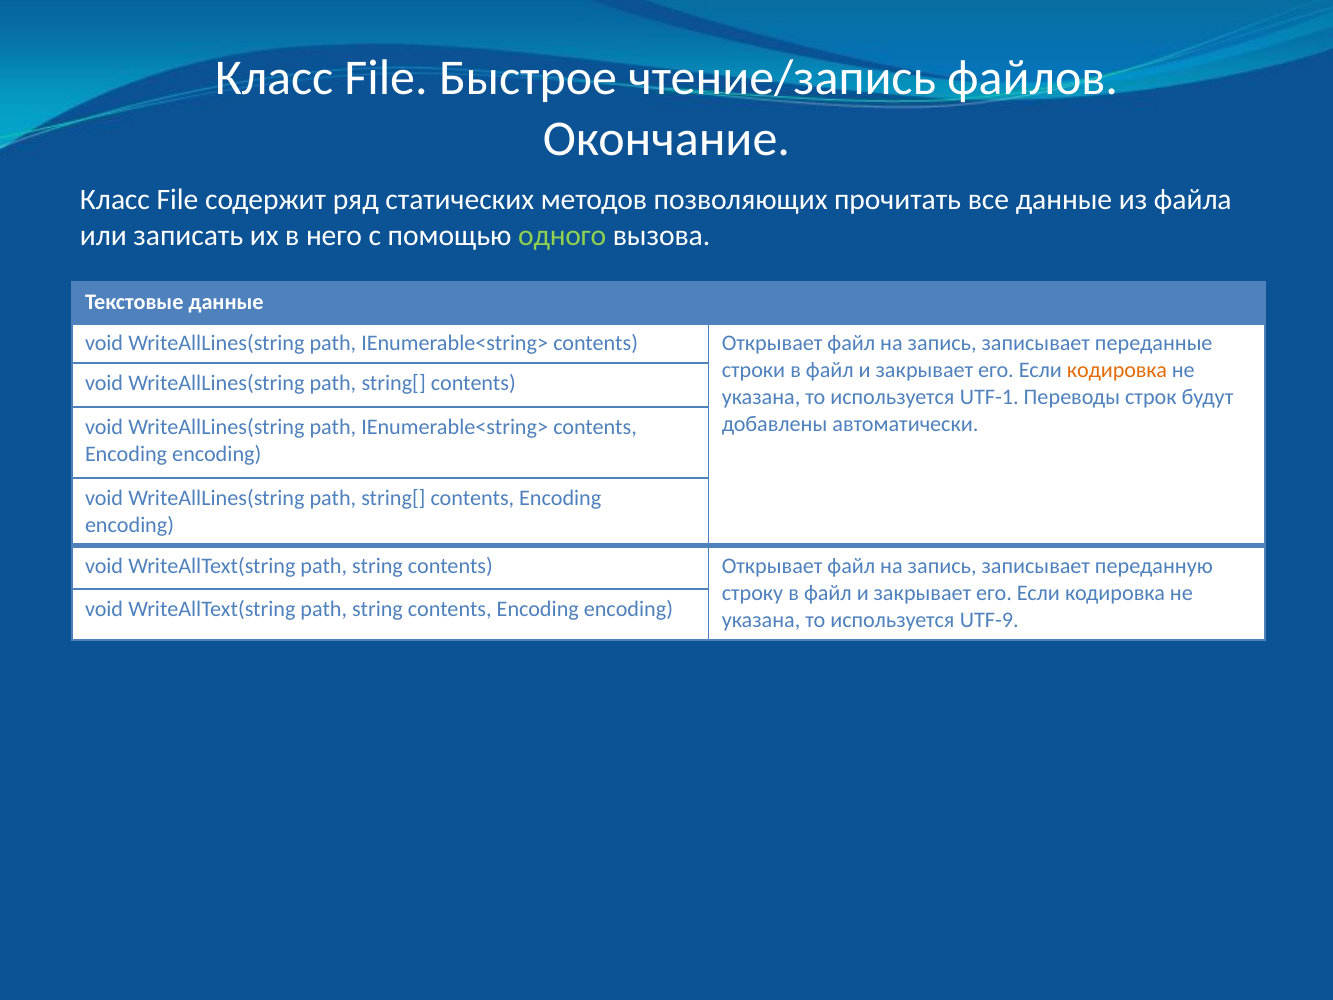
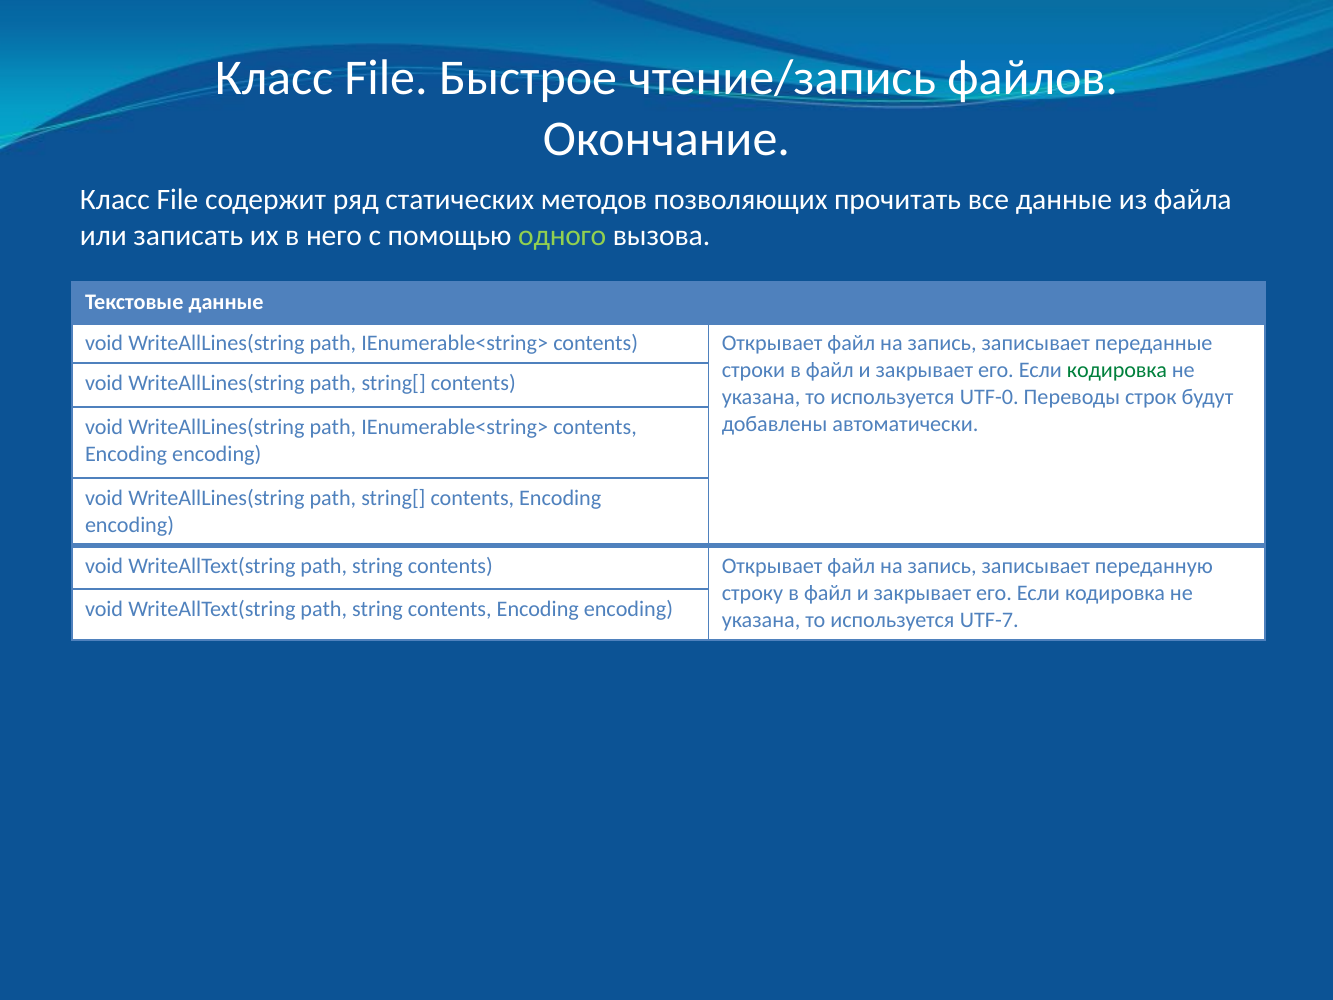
кодировка at (1117, 370) colour: orange -> green
UTF-1: UTF-1 -> UTF-0
UTF-9: UTF-9 -> UTF-7
